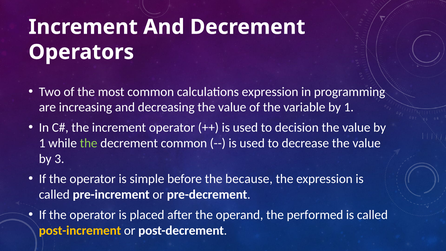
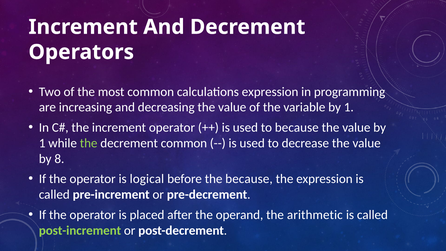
to decision: decision -> because
3: 3 -> 8
simple: simple -> logical
performed: performed -> arithmetic
post-increment colour: yellow -> light green
